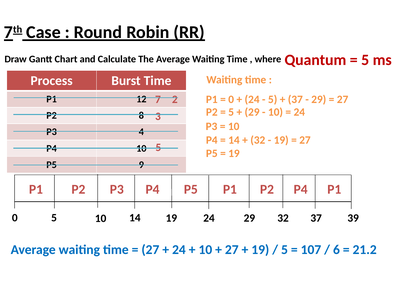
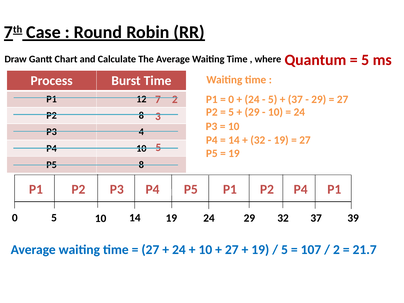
P5 9: 9 -> 8
6 at (336, 250): 6 -> 2
21.2: 21.2 -> 21.7
